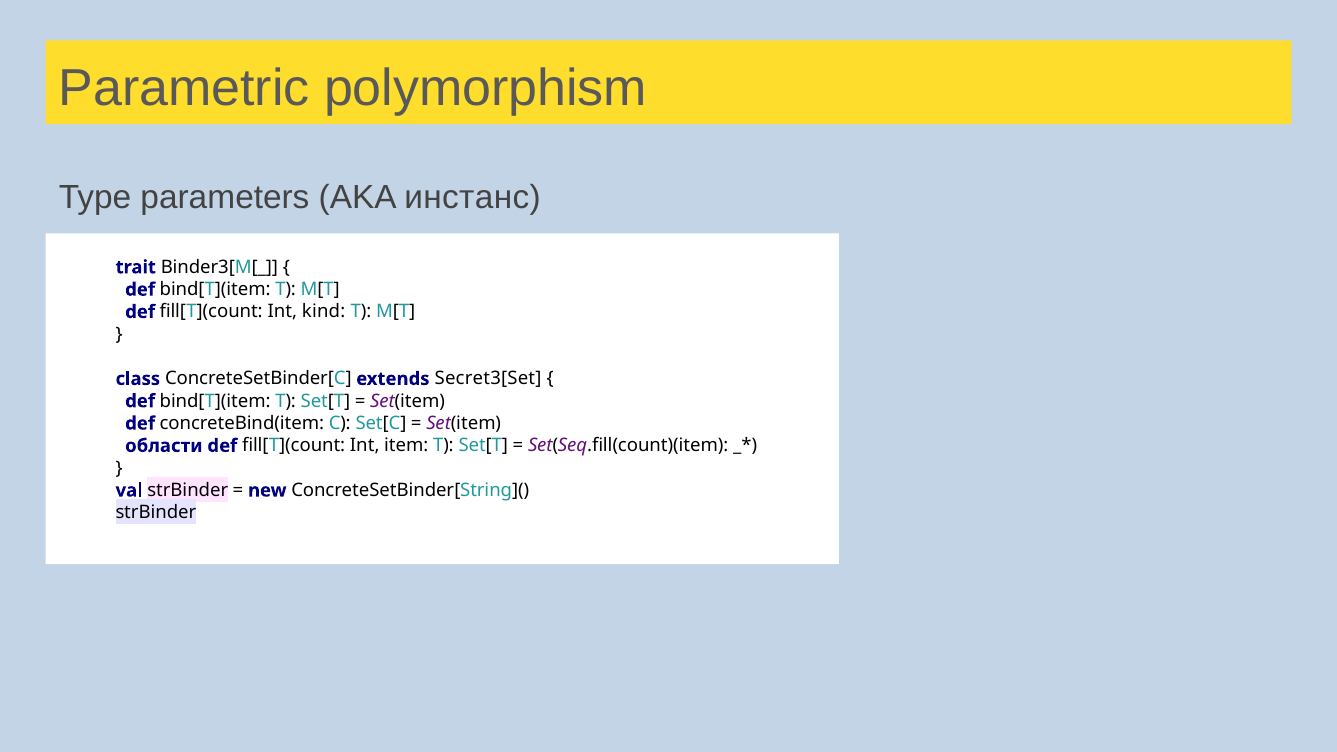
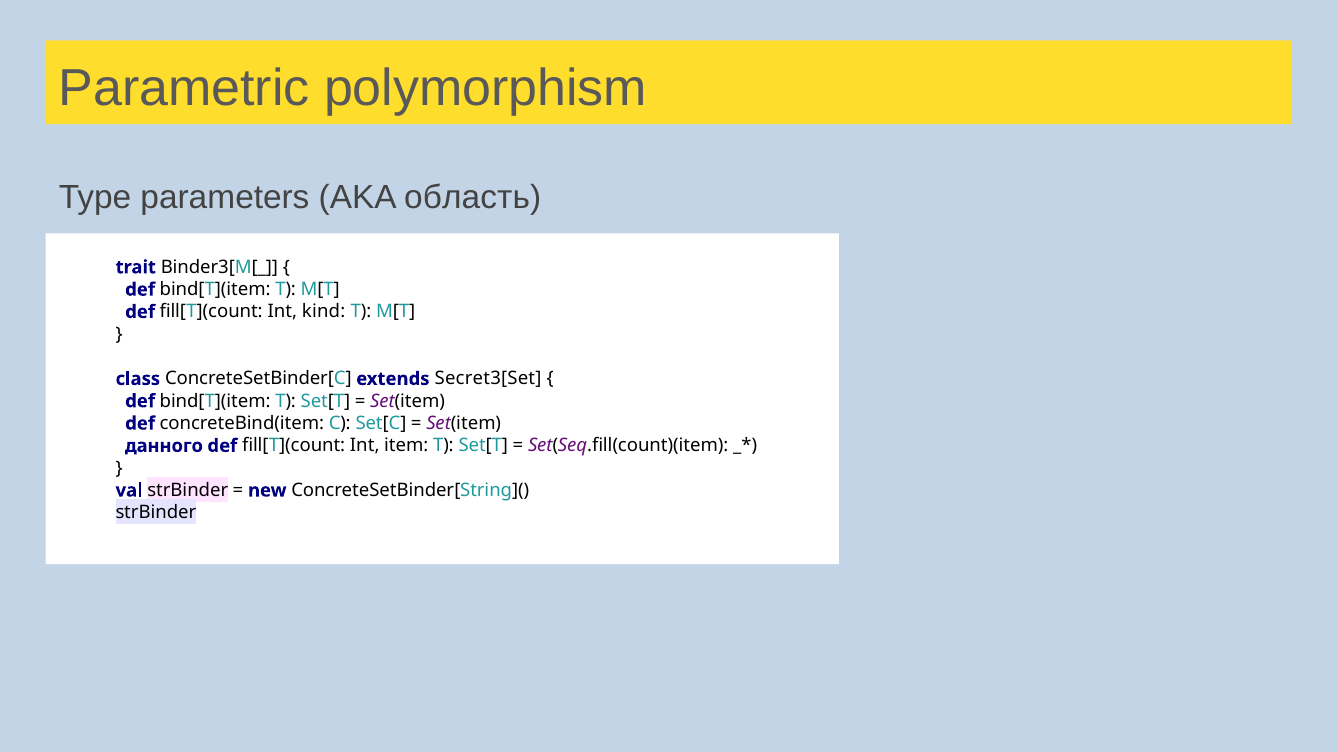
инстанс: инстанс -> область
области: области -> данного
